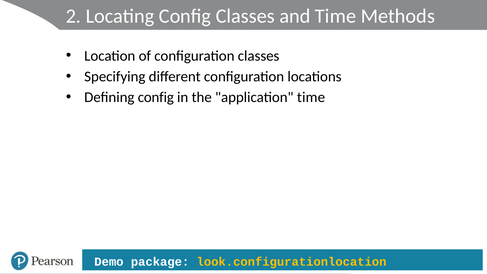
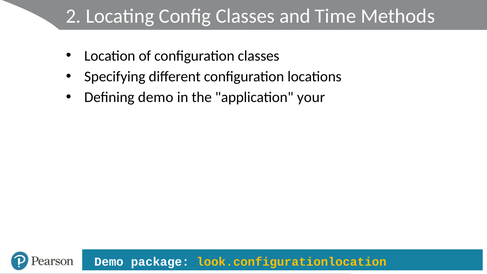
Defining config: config -> demo
application time: time -> your
